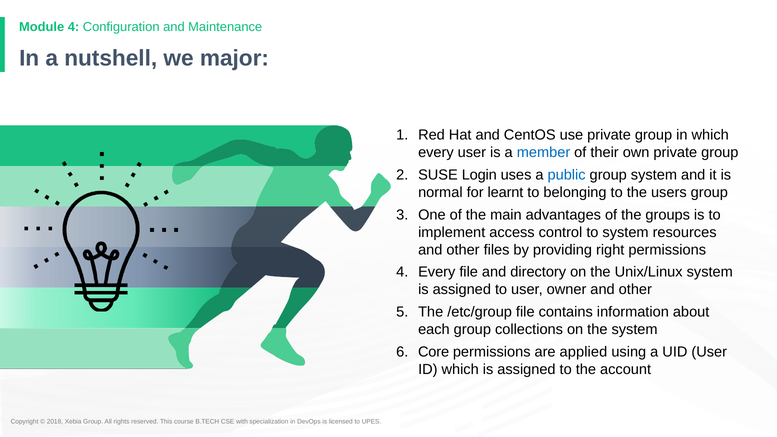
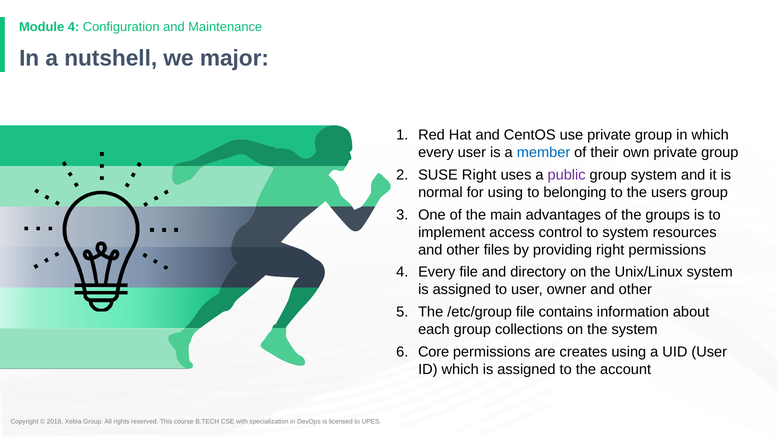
SUSE Login: Login -> Right
public colour: blue -> purple
for learnt: learnt -> using
applied: applied -> creates
